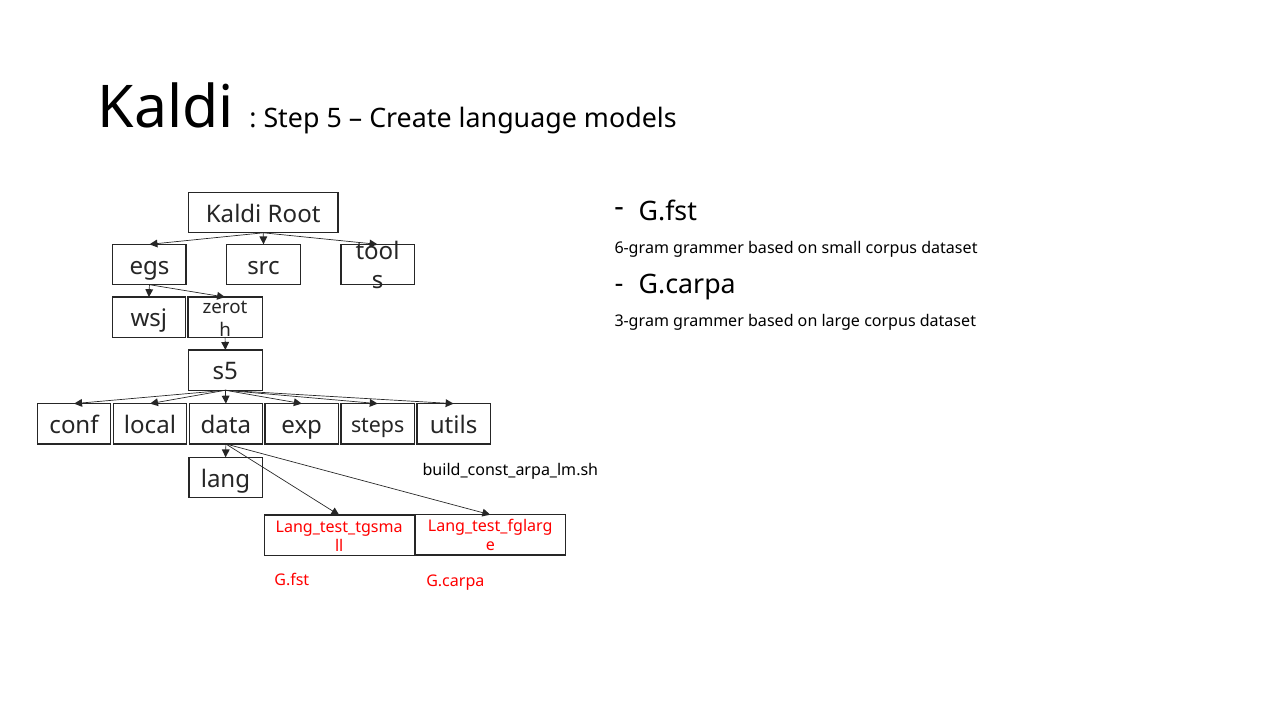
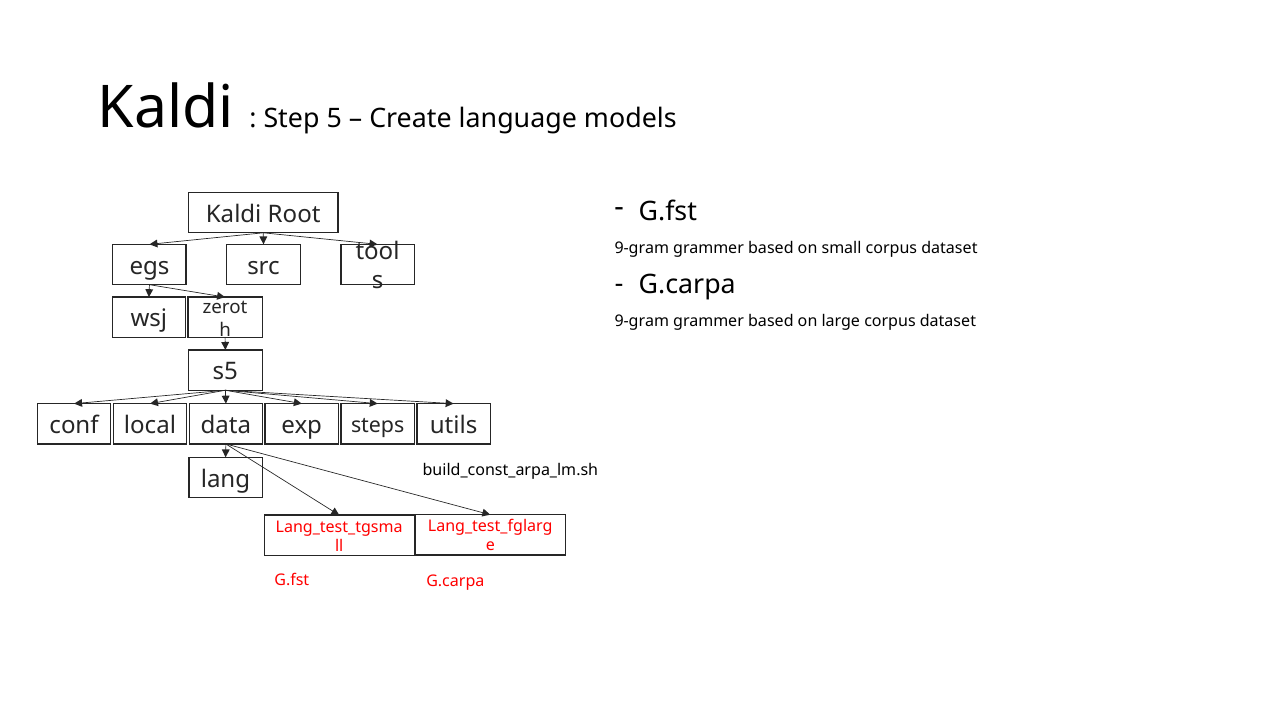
6-gram at (642, 248): 6-gram -> 9-gram
3-gram at (642, 321): 3-gram -> 9-gram
